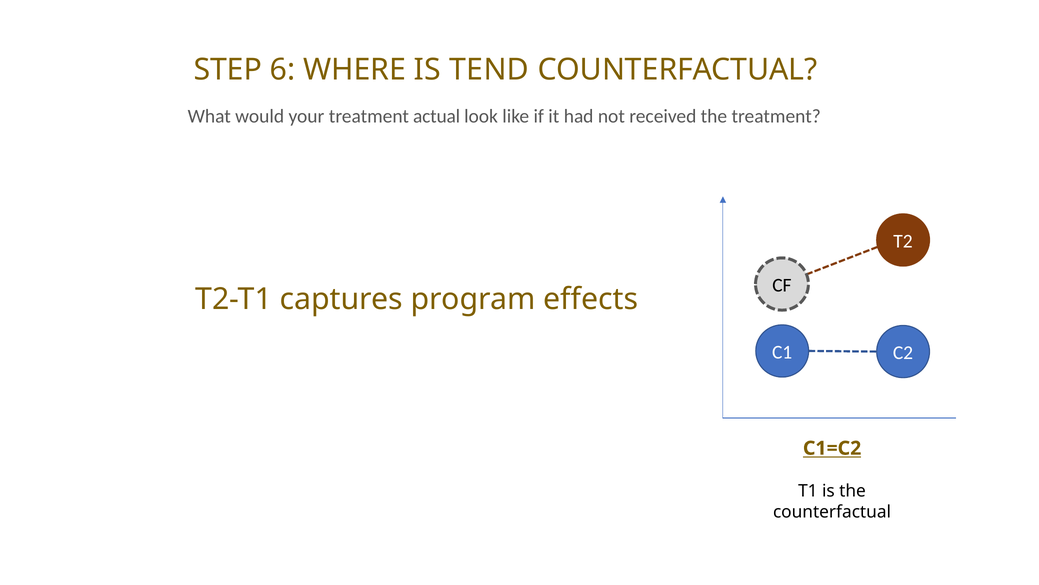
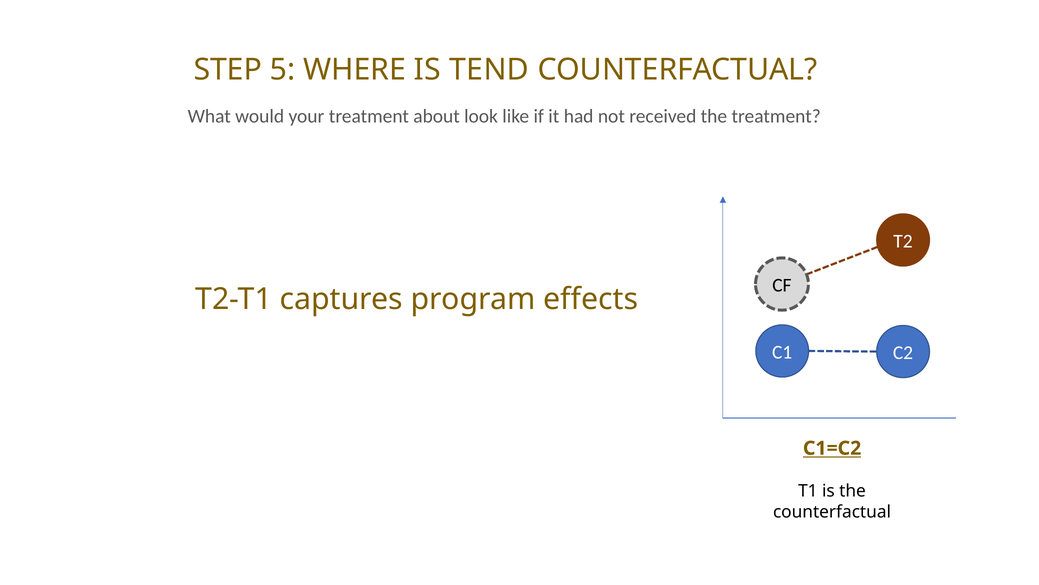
6: 6 -> 5
actual: actual -> about
